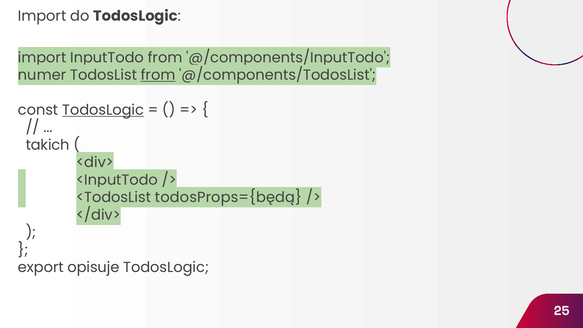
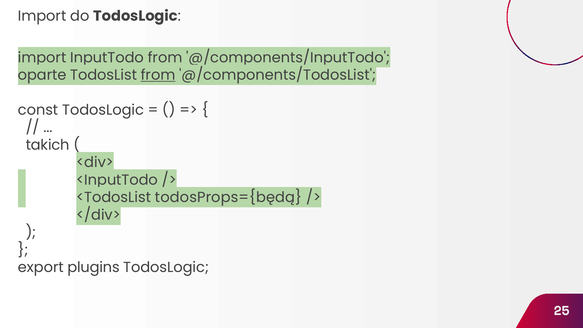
numer: numer -> oparte
TodosLogic at (103, 110) underline: present -> none
opisuje: opisuje -> plugins
